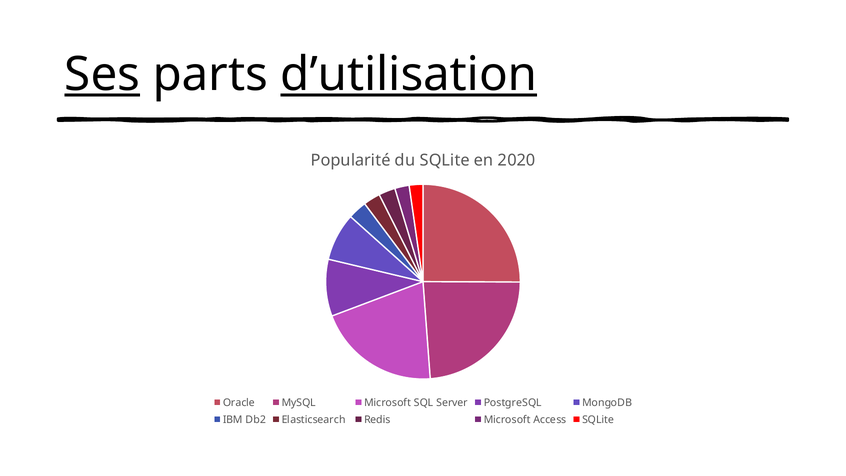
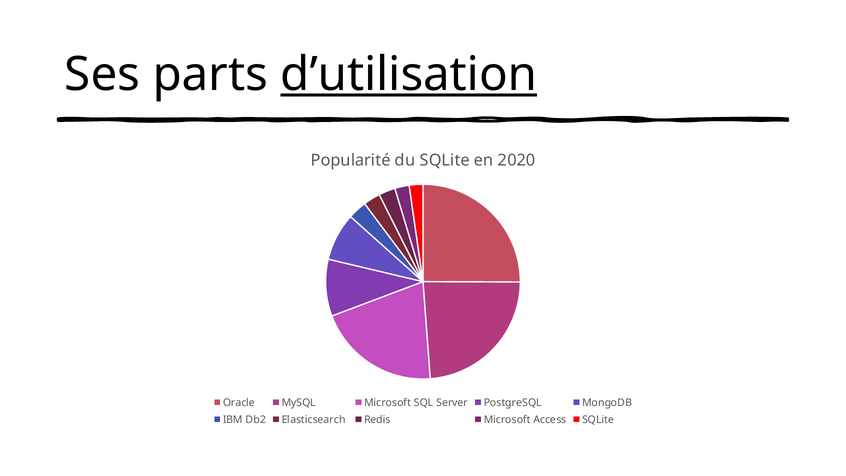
Ses underline: present -> none
